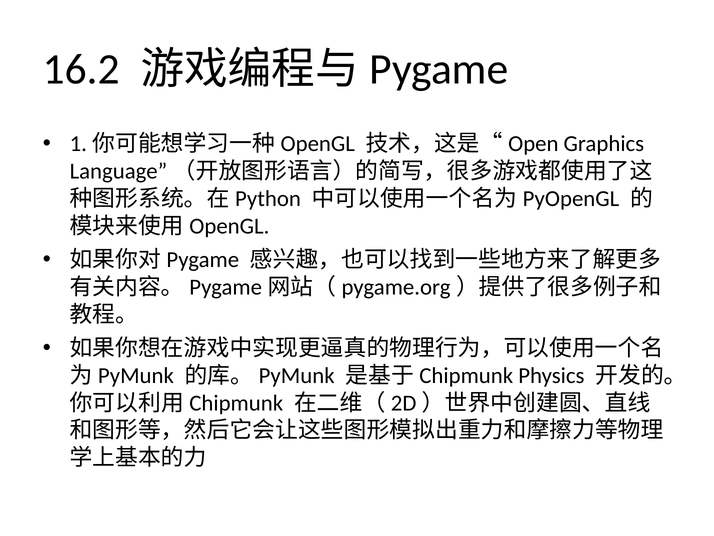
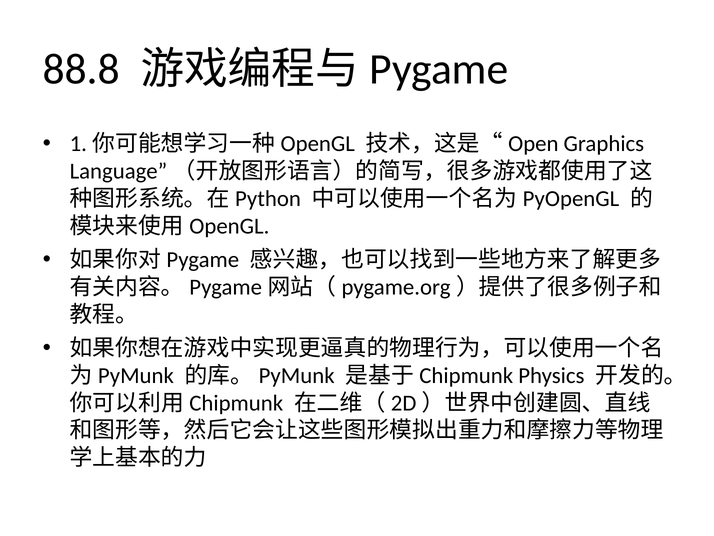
16.2: 16.2 -> 88.8
